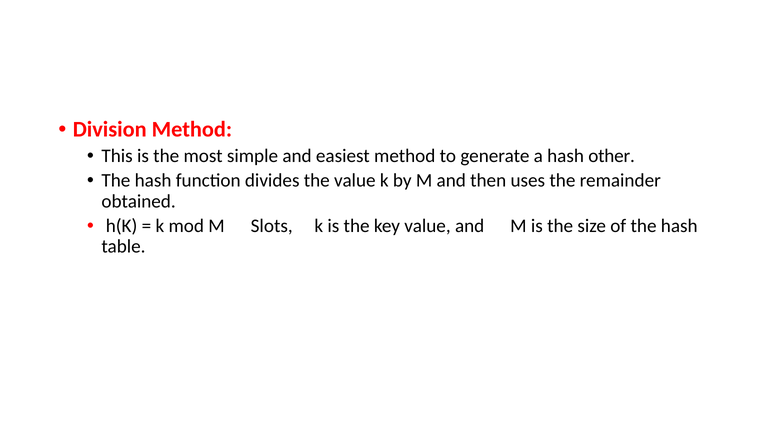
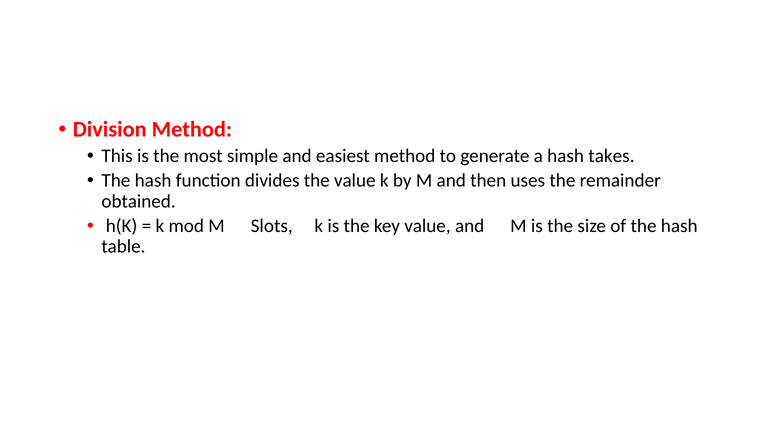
other: other -> takes
